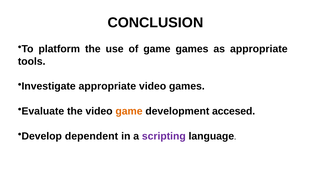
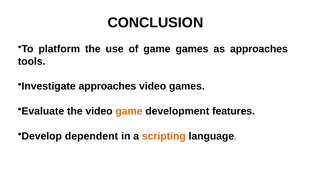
as appropriate: appropriate -> approaches
Investigate appropriate: appropriate -> approaches
accesed: accesed -> features
scripting colour: purple -> orange
